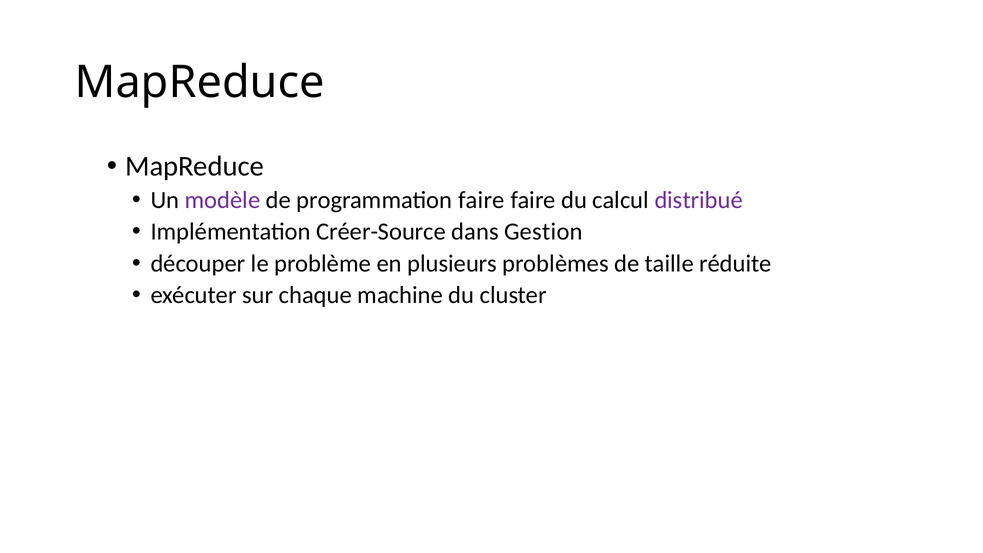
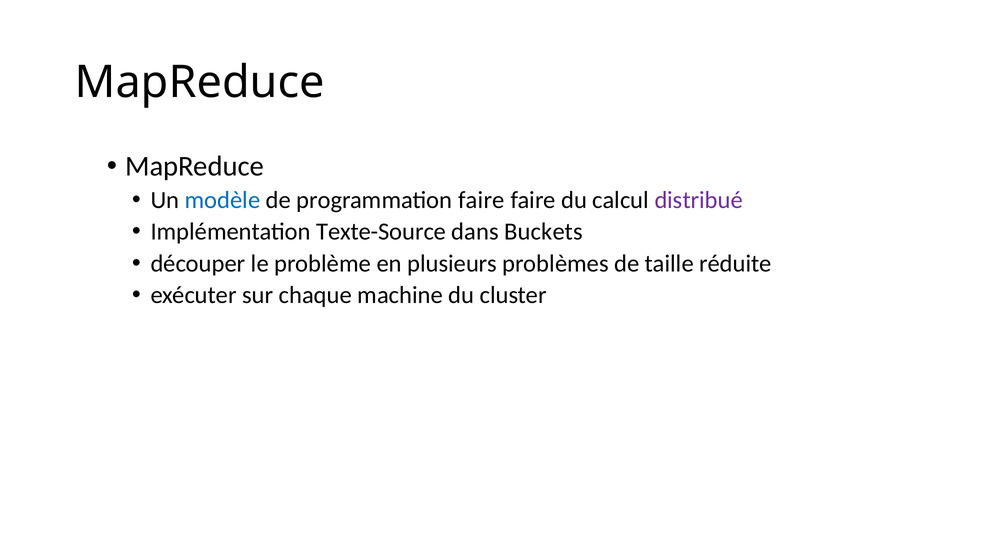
modèle colour: purple -> blue
Créer-Source: Créer-Source -> Texte-Source
Gestion: Gestion -> Buckets
